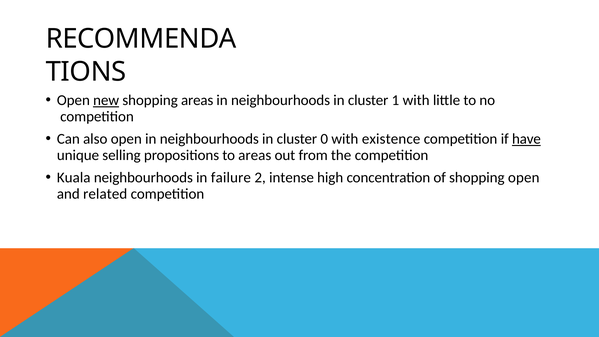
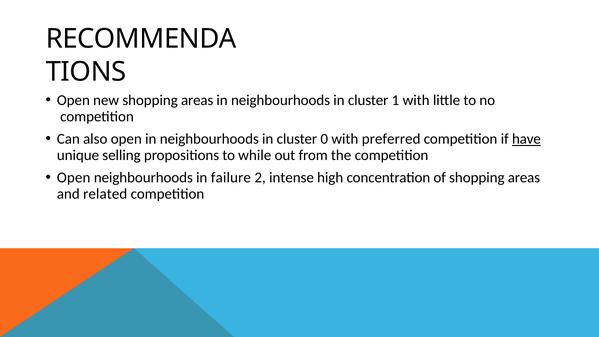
new underline: present -> none
existence: existence -> preferred
to areas: areas -> while
Kuala at (74, 178): Kuala -> Open
of shopping open: open -> areas
